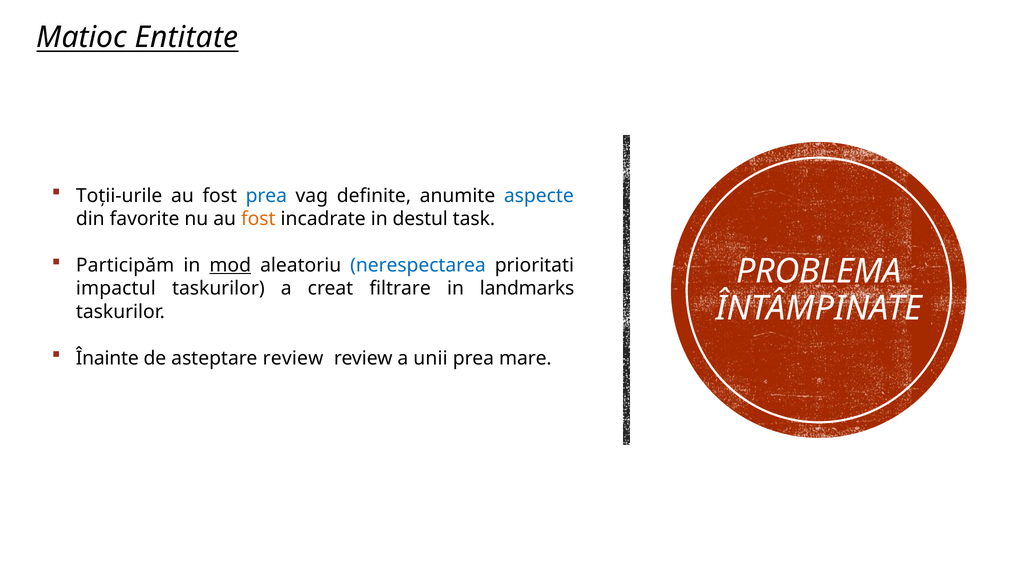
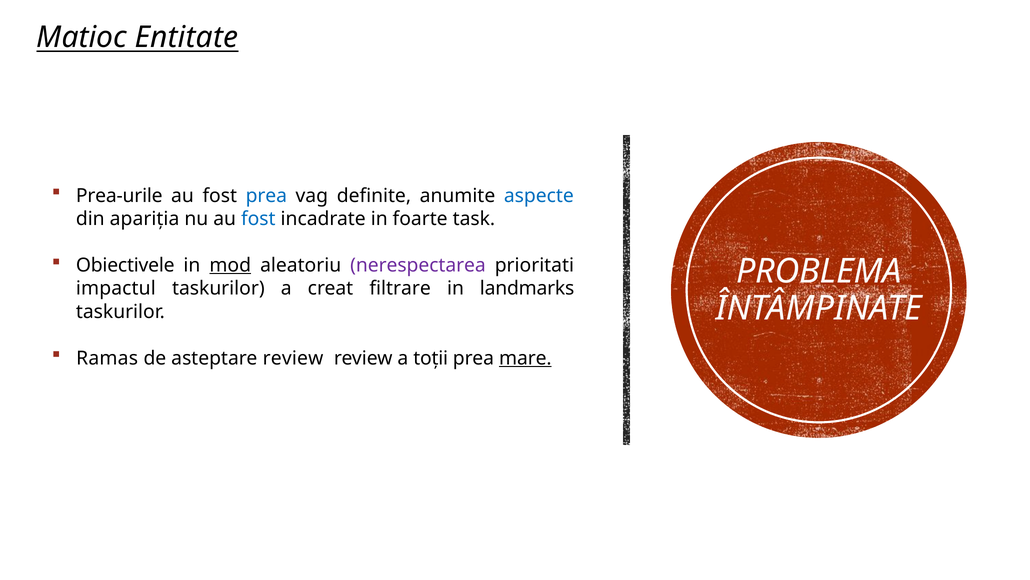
Toții-urile: Toții-urile -> Prea-urile
favorite: favorite -> apariția
fost at (258, 219) colour: orange -> blue
destul: destul -> foarte
Participăm: Participăm -> Obiectivele
nerespectarea colour: blue -> purple
Înainte: Înainte -> Ramas
unii: unii -> toții
mare underline: none -> present
